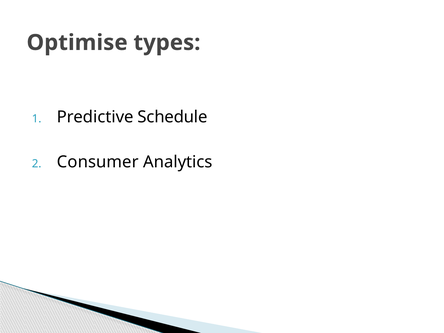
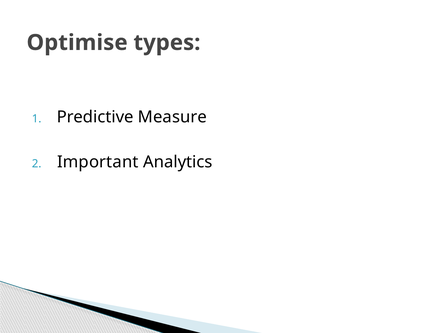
Schedule: Schedule -> Measure
Consumer: Consumer -> Important
